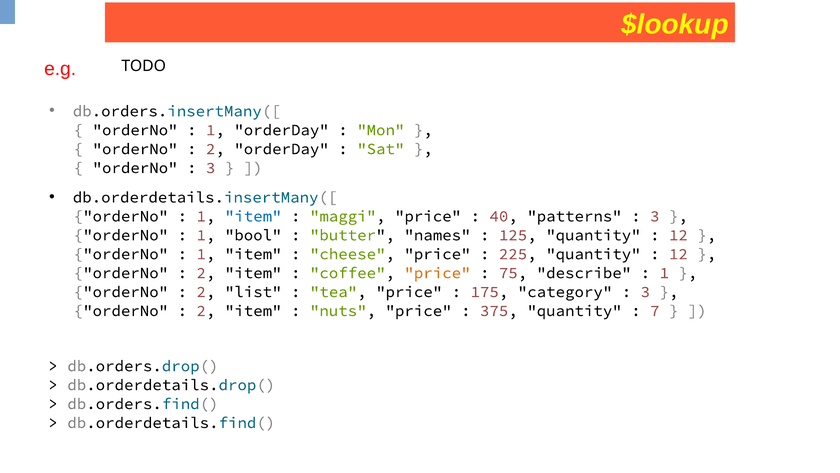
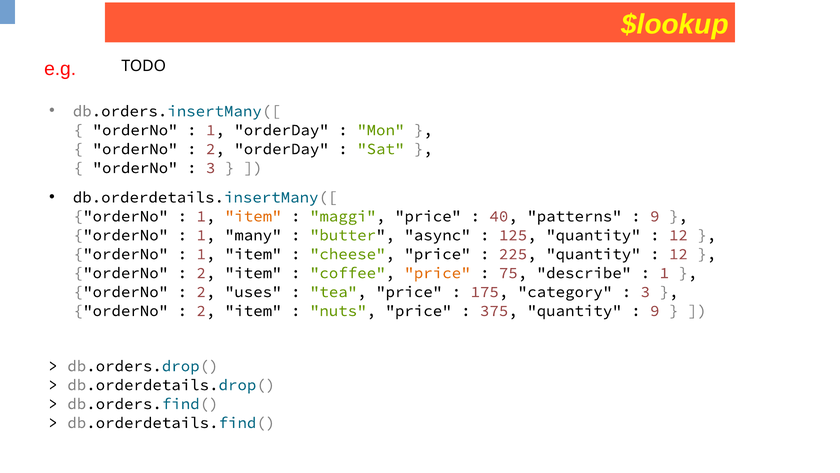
item at (253, 216) colour: blue -> orange
3 at (655, 216): 3 -> 9
bool: bool -> many
names: names -> async
list: list -> uses
7 at (655, 310): 7 -> 9
